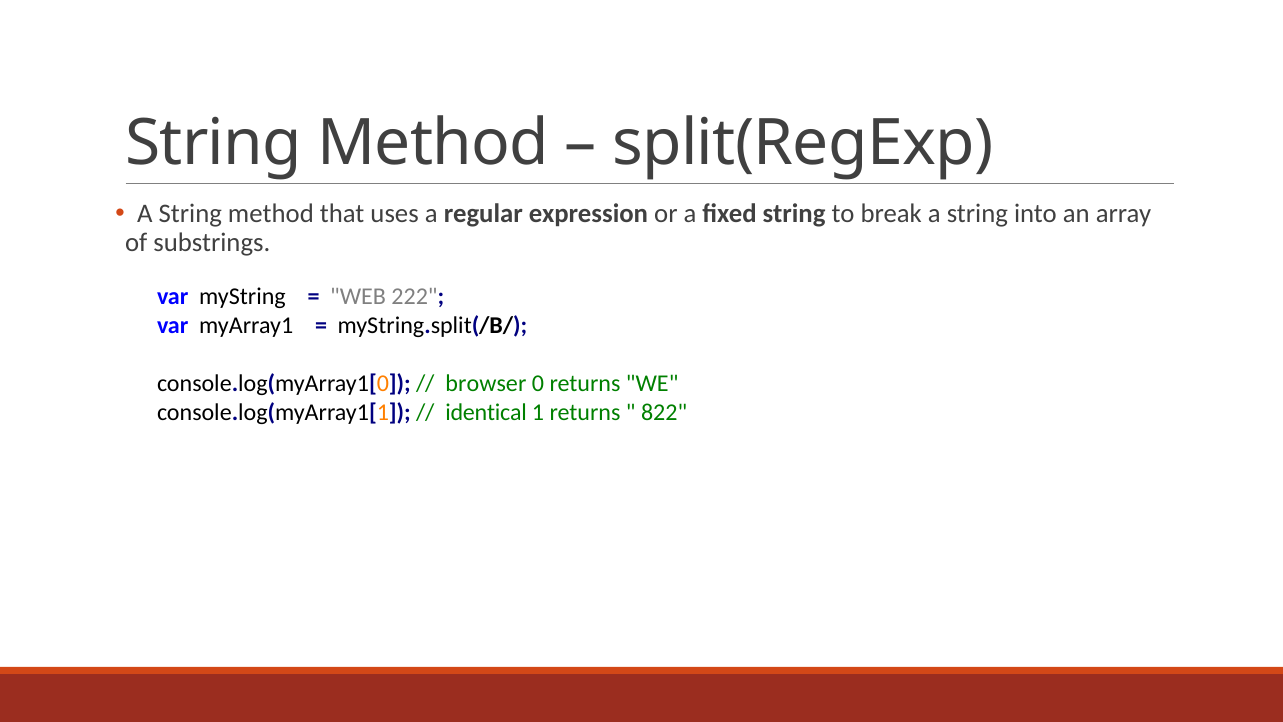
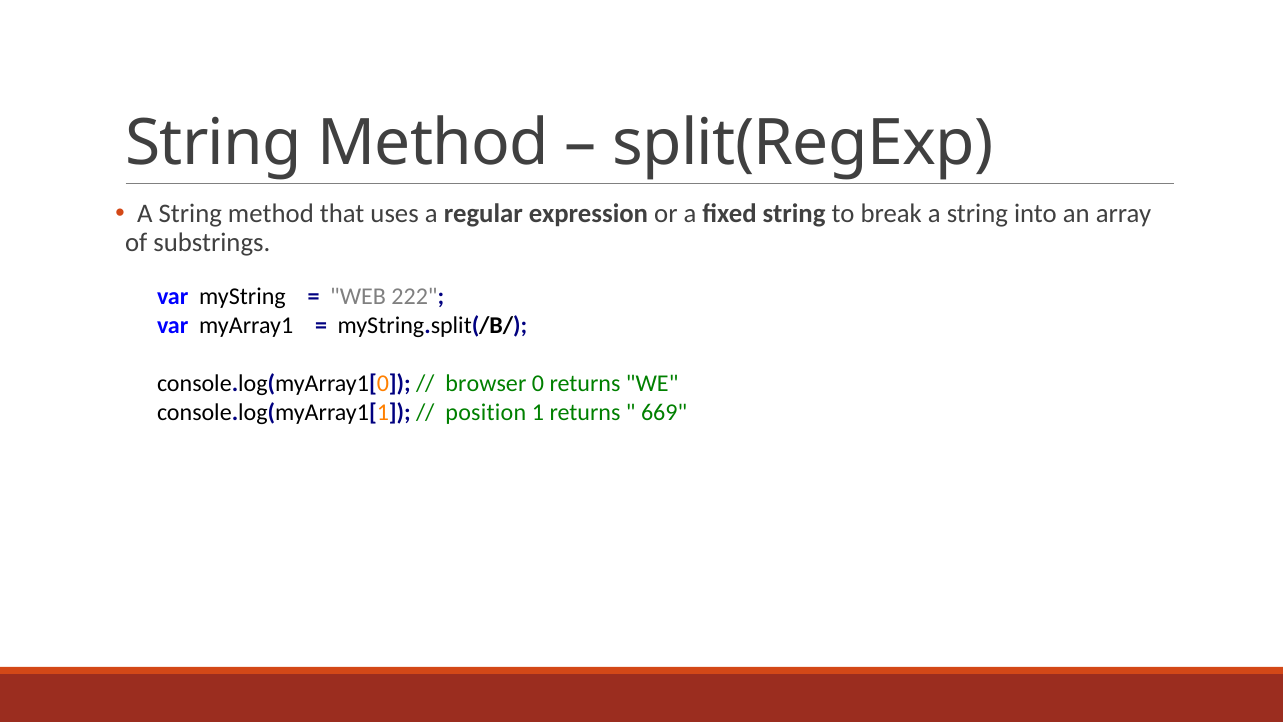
identical: identical -> position
822: 822 -> 669
